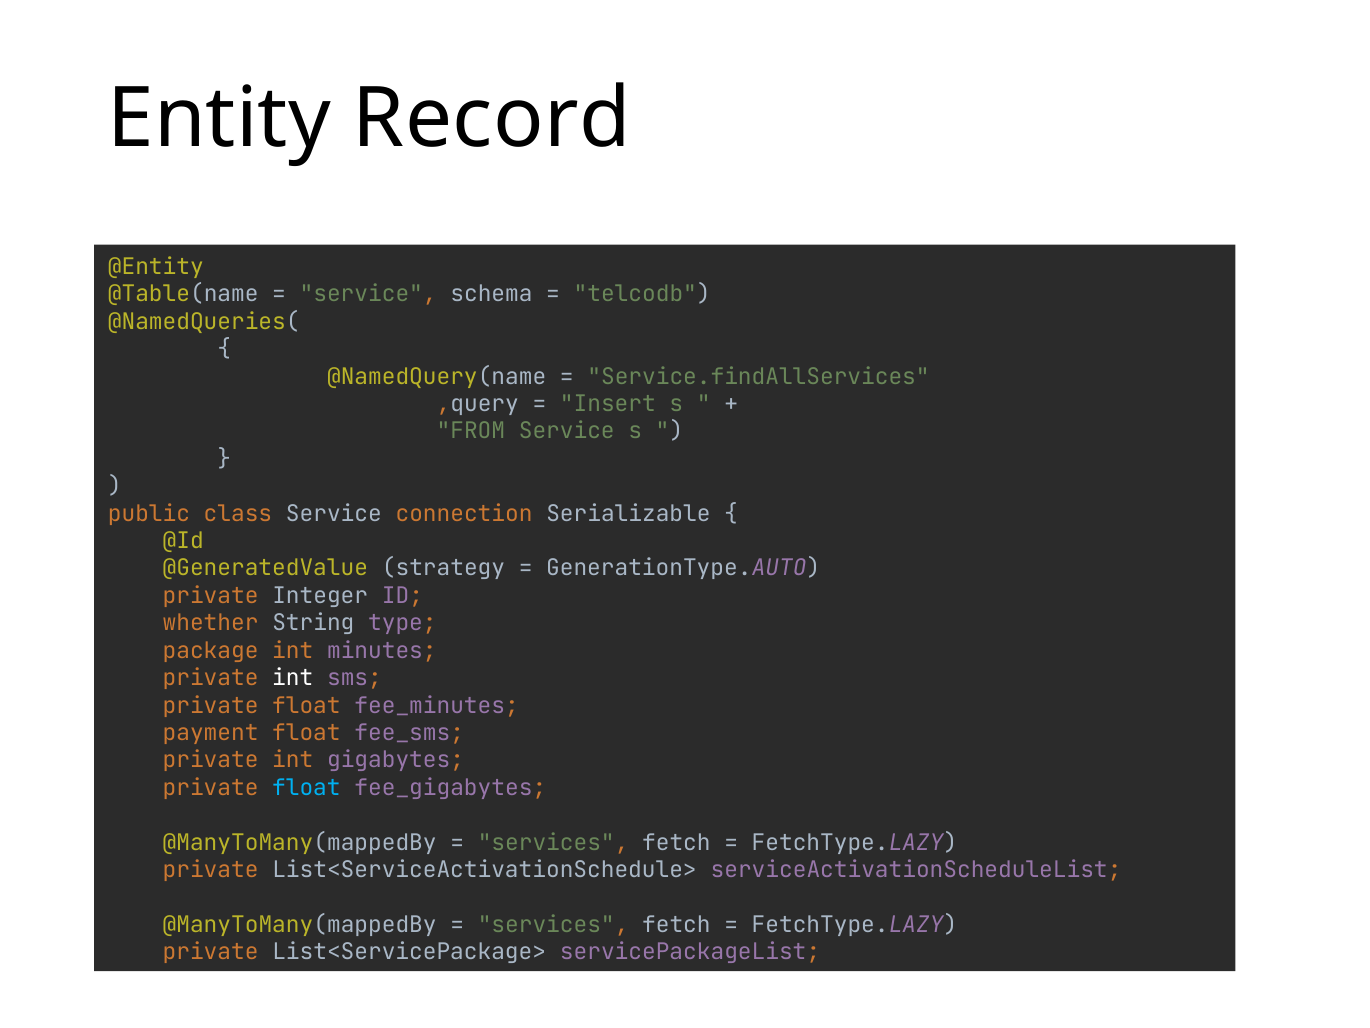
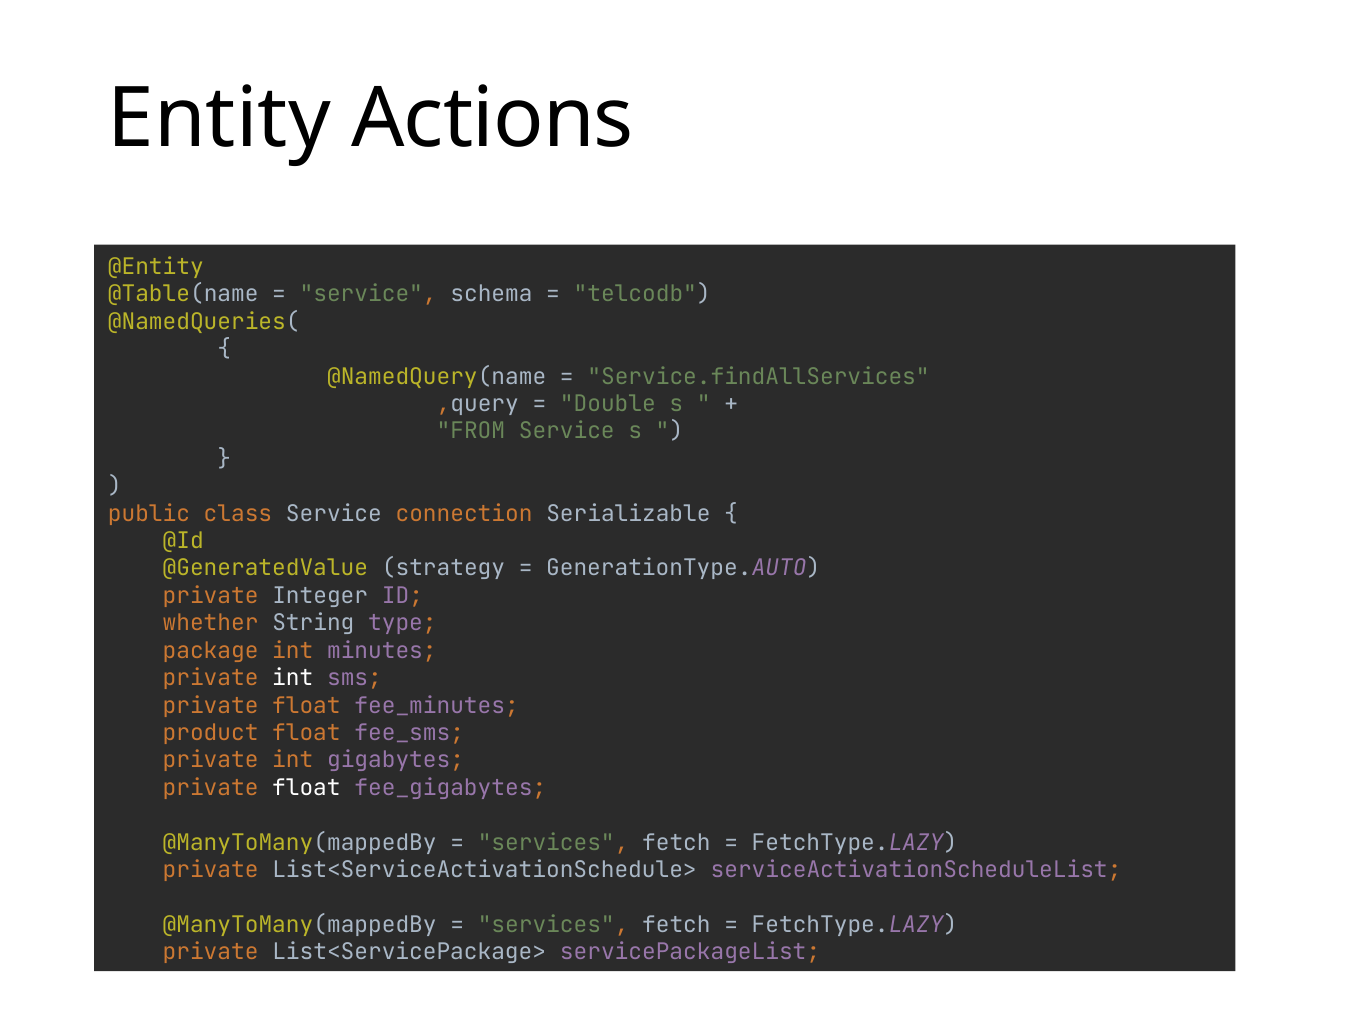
Record: Record -> Actions
Insert: Insert -> Double
payment: payment -> product
float at (306, 787) colour: light blue -> white
